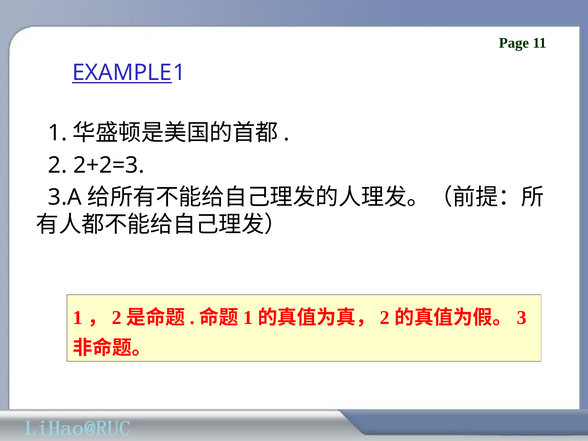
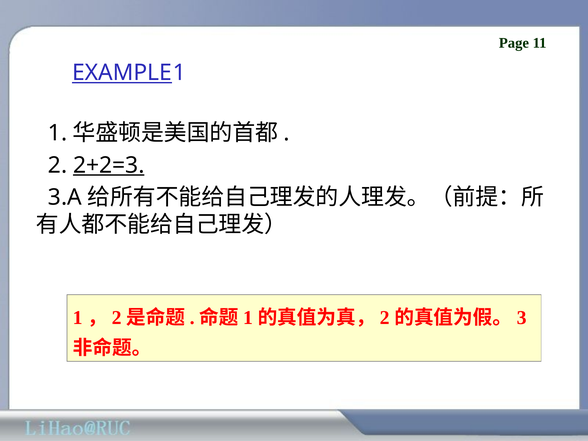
2+2=3 underline: none -> present
